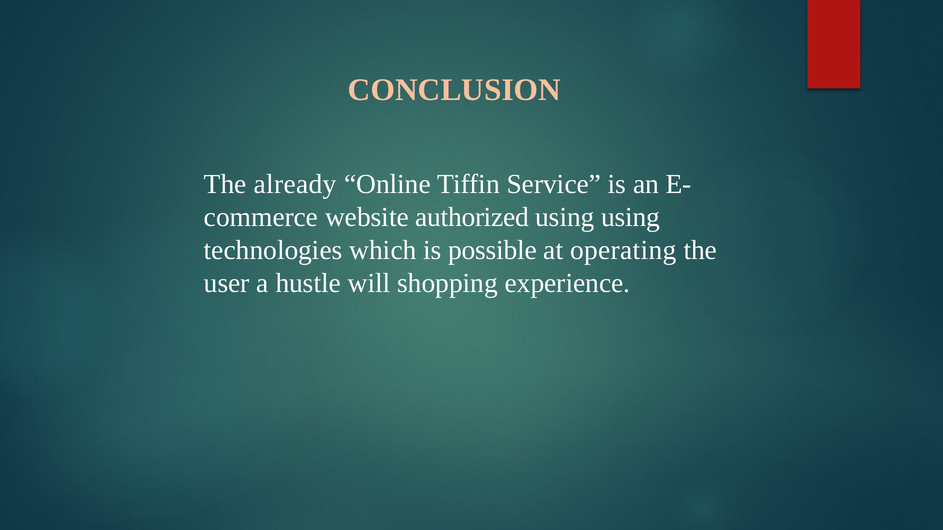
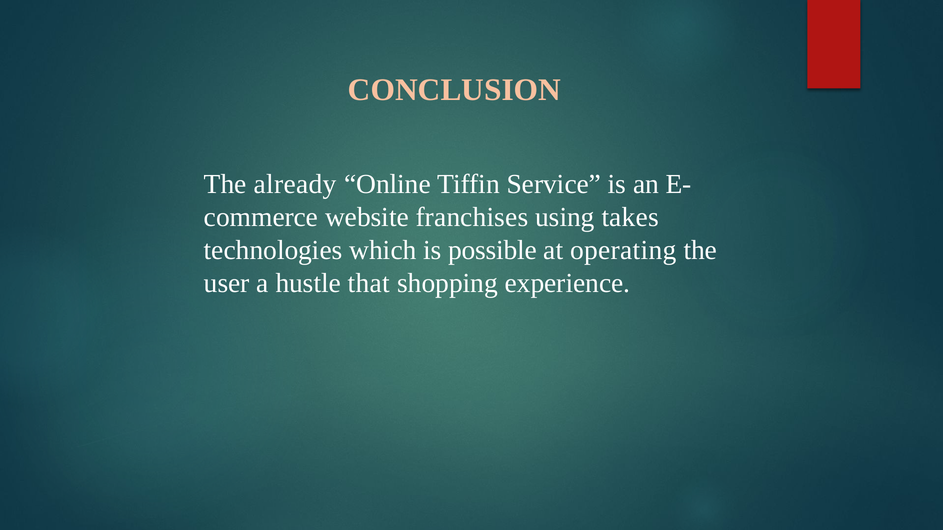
authorized: authorized -> franchises
using using: using -> takes
will: will -> that
